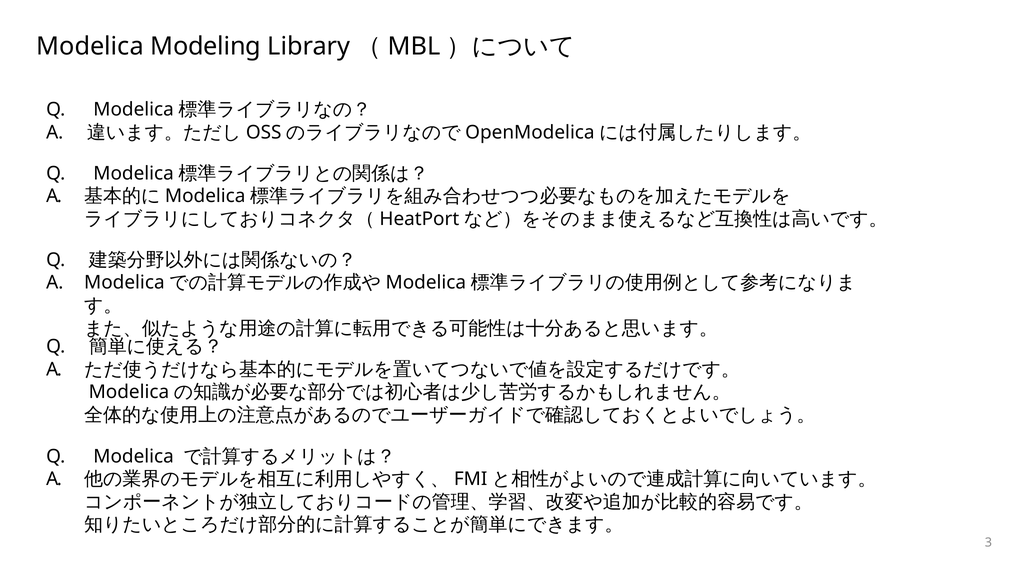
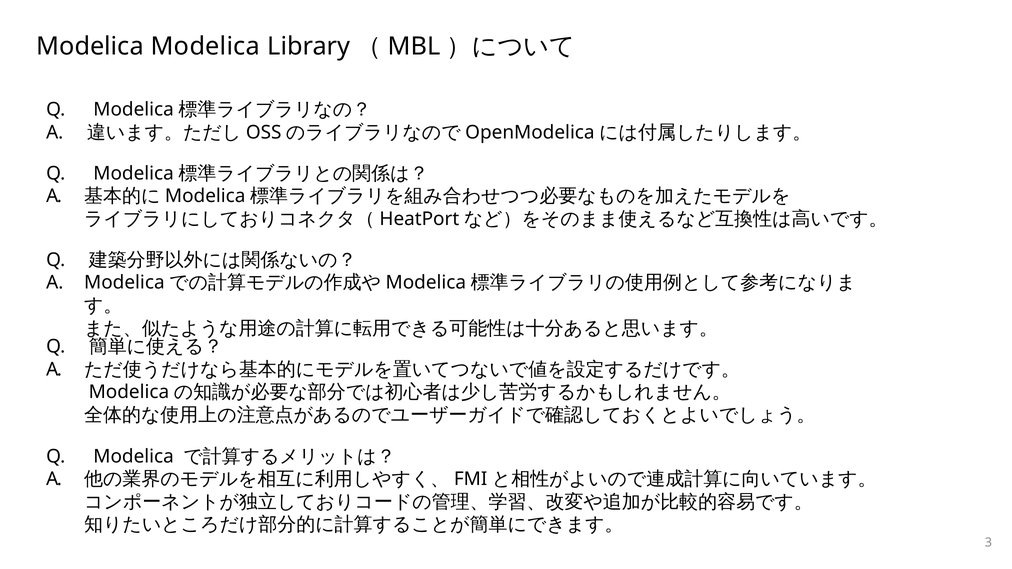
Modelica Modeling: Modeling -> Modelica
